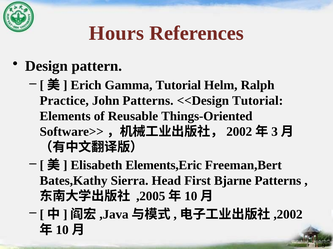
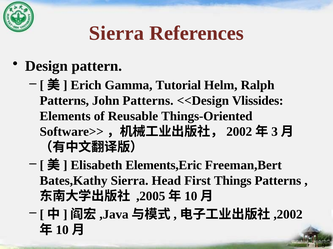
Hours at (117, 33): Hours -> Sierra
Practice at (64, 101): Practice -> Patterns
<<Design Tutorial: Tutorial -> Vlissides
Bjarne: Bjarne -> Things
